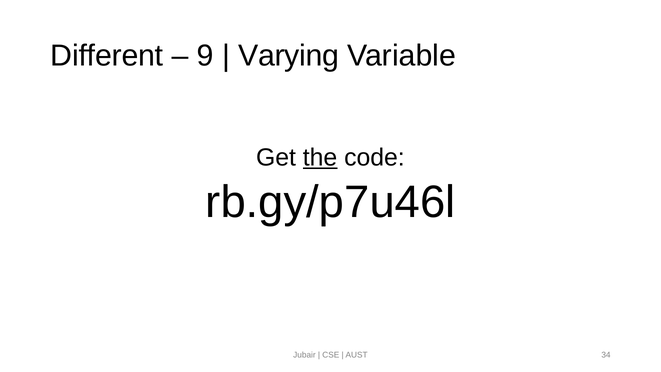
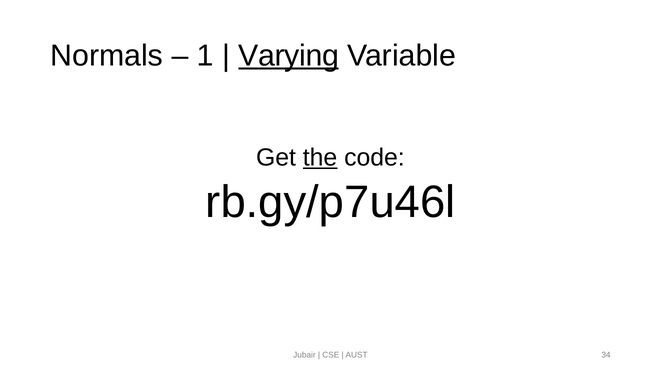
Different: Different -> Normals
9: 9 -> 1
Varying underline: none -> present
